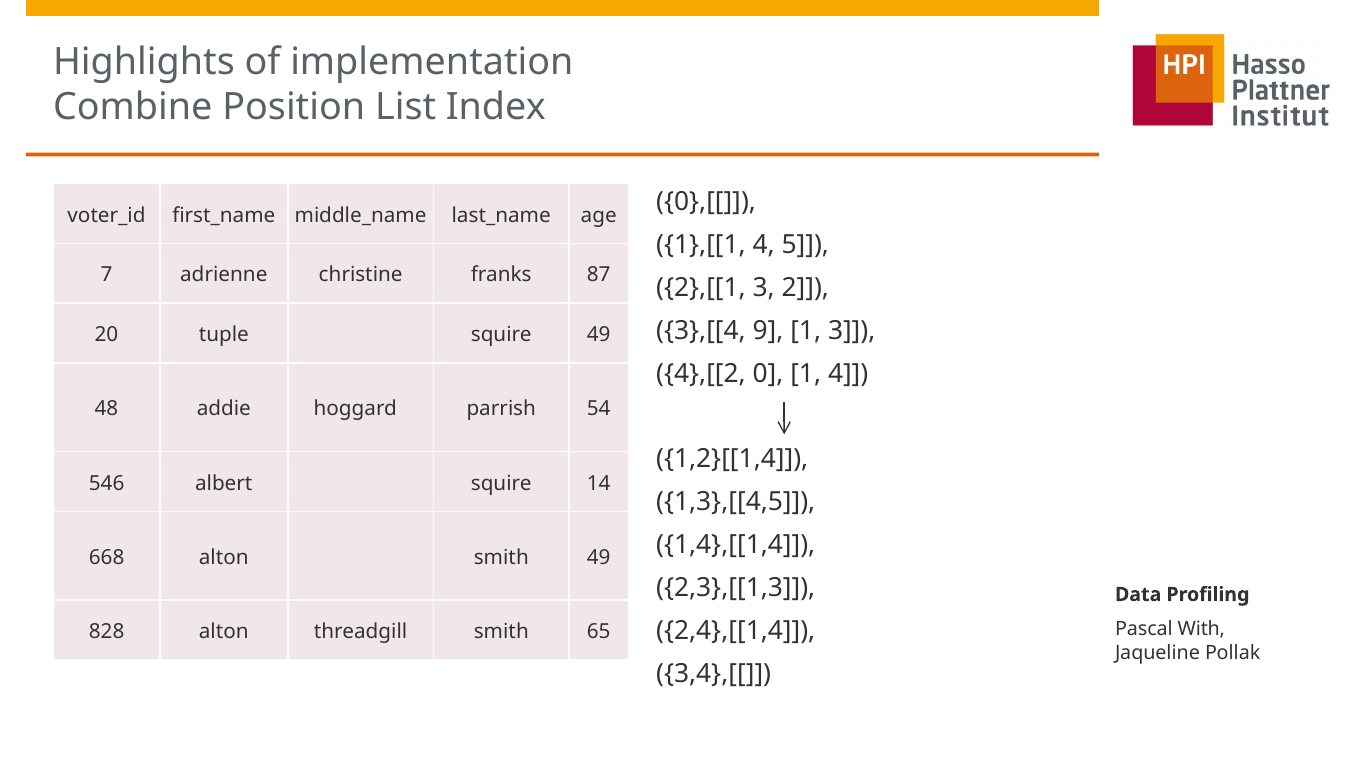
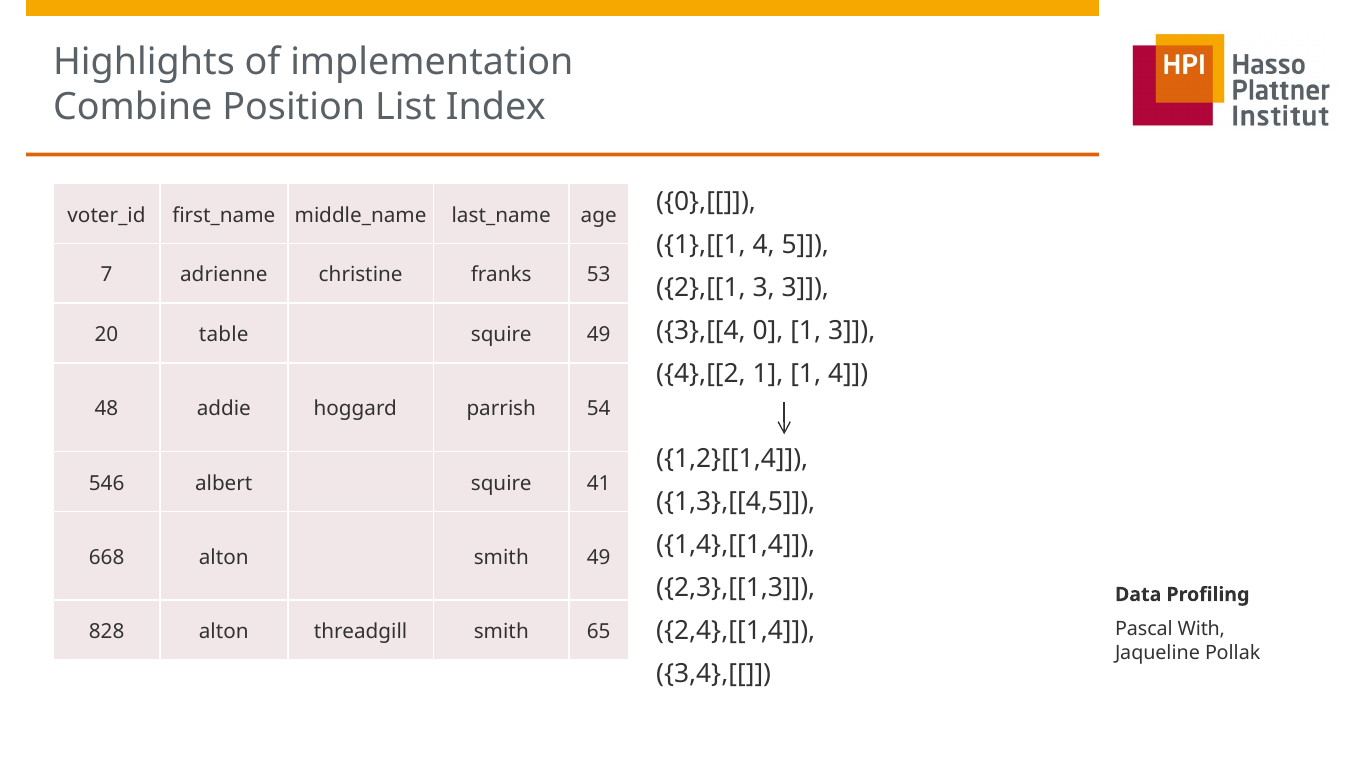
87: 87 -> 53
3 2: 2 -> 3
9: 9 -> 0
tuple: tuple -> table
4},[[2 0: 0 -> 1
14: 14 -> 41
